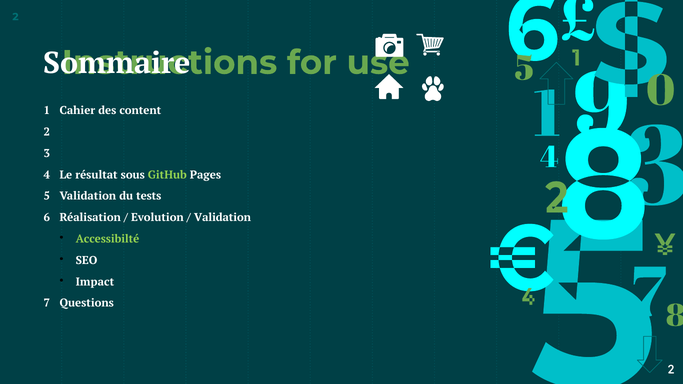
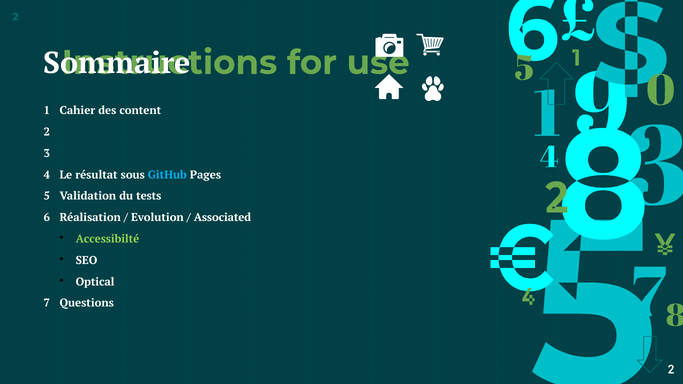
GitHub colour: light green -> light blue
Validation at (222, 218): Validation -> Associated
Impact: Impact -> Optical
